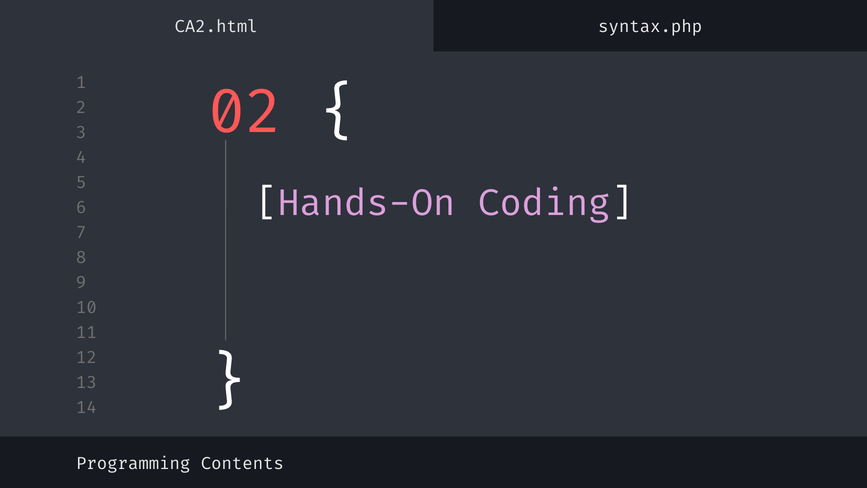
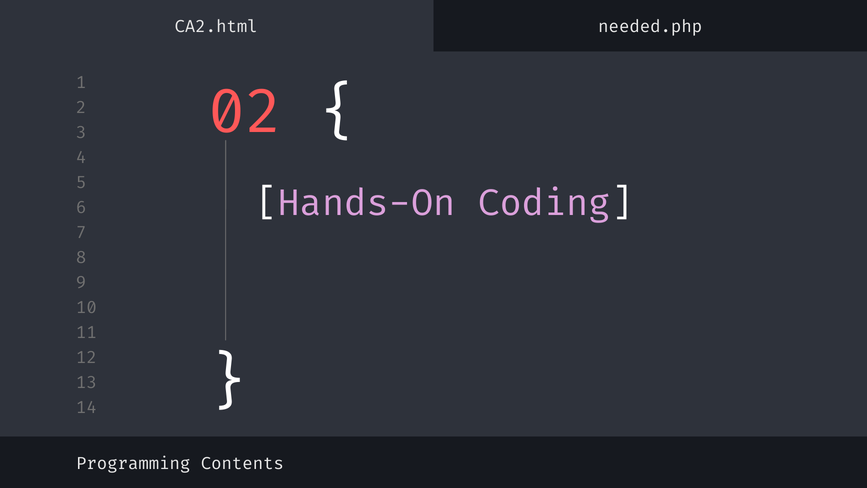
syntax.php: syntax.php -> needed.php
